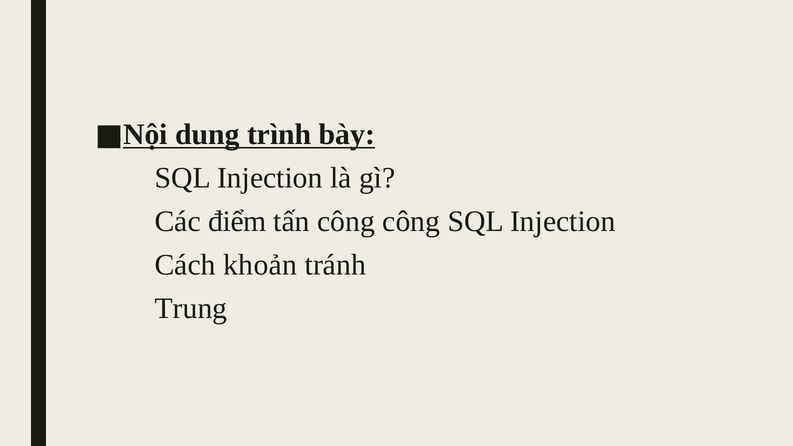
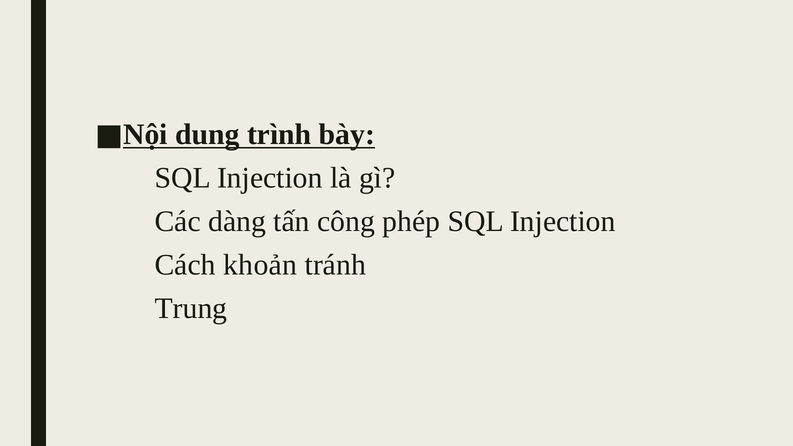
điểm: điểm -> dàng
công công: công -> phép
